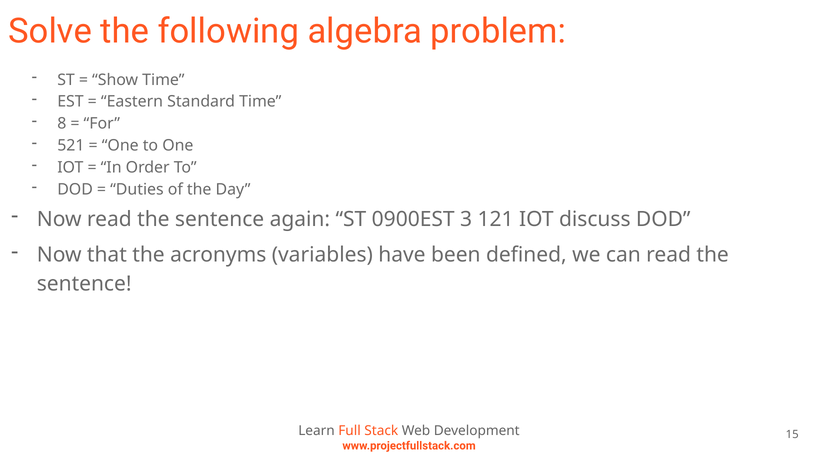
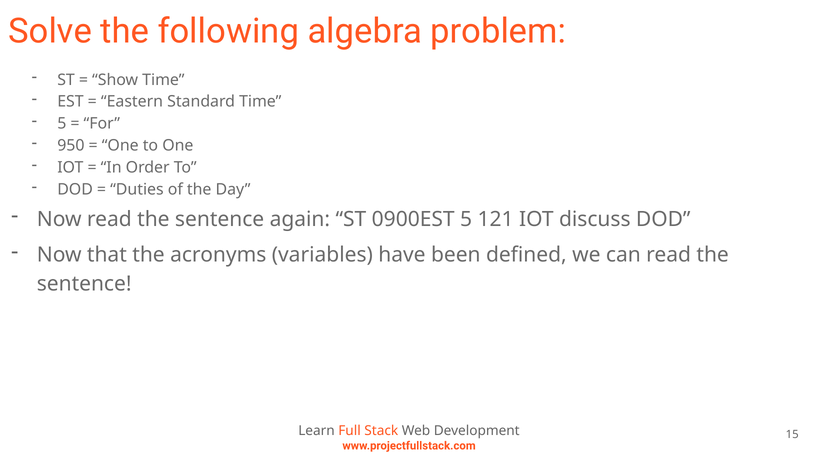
8 at (62, 124): 8 -> 5
521: 521 -> 950
0900EST 3: 3 -> 5
